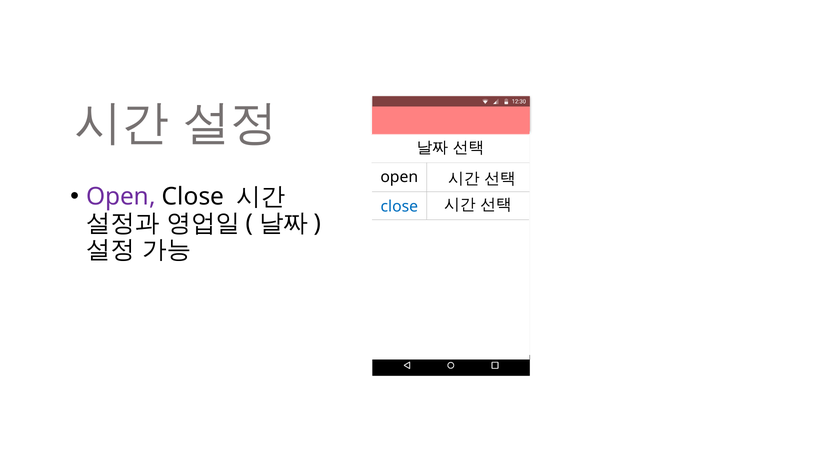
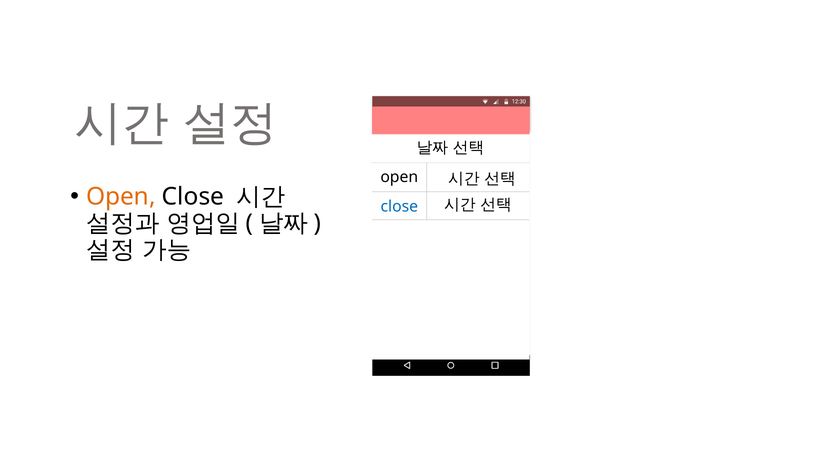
Open at (121, 197) colour: purple -> orange
